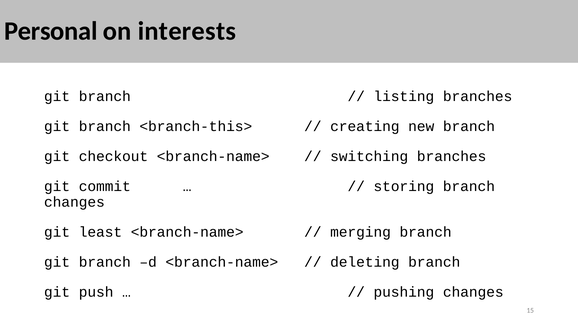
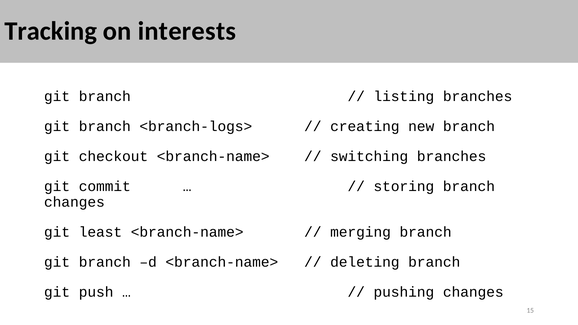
Personal: Personal -> Tracking
<branch-this>: <branch-this> -> <branch-logs>
